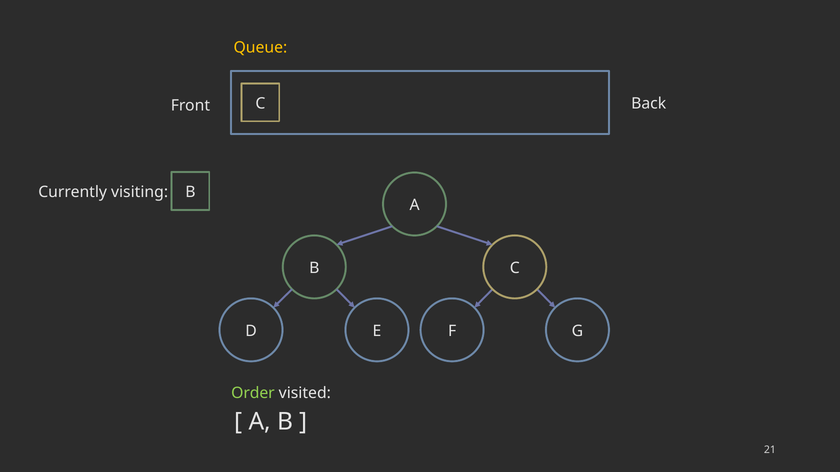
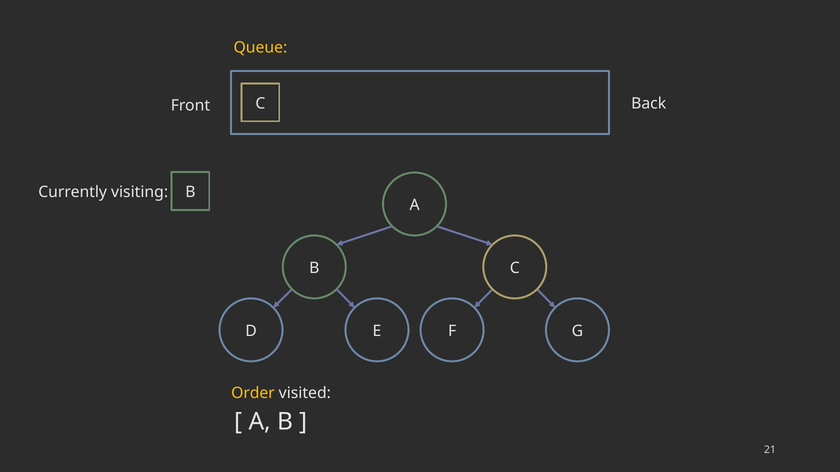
Order colour: light green -> yellow
